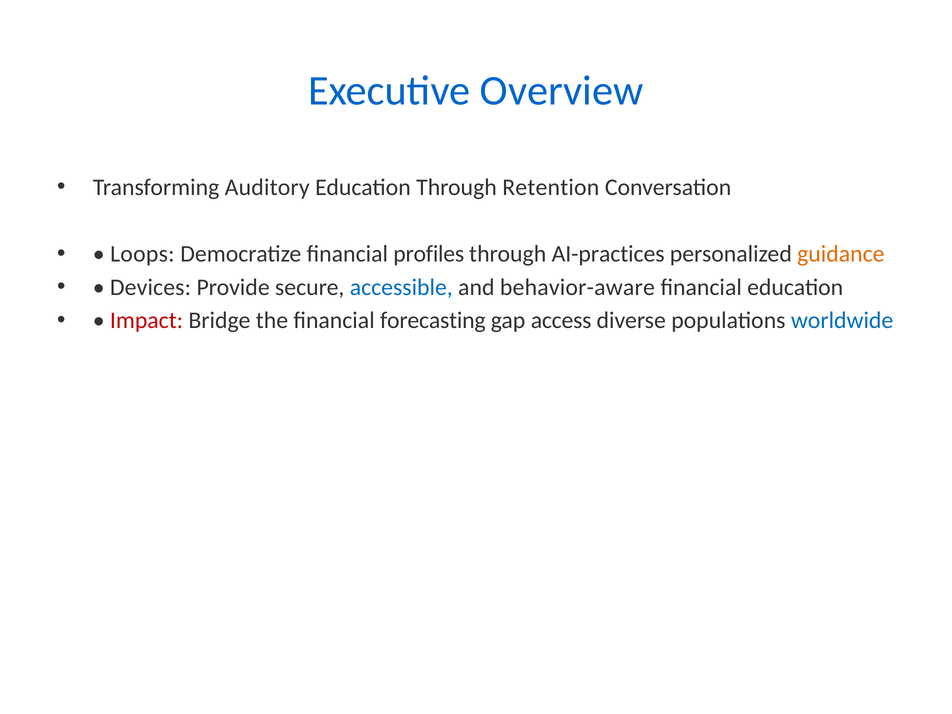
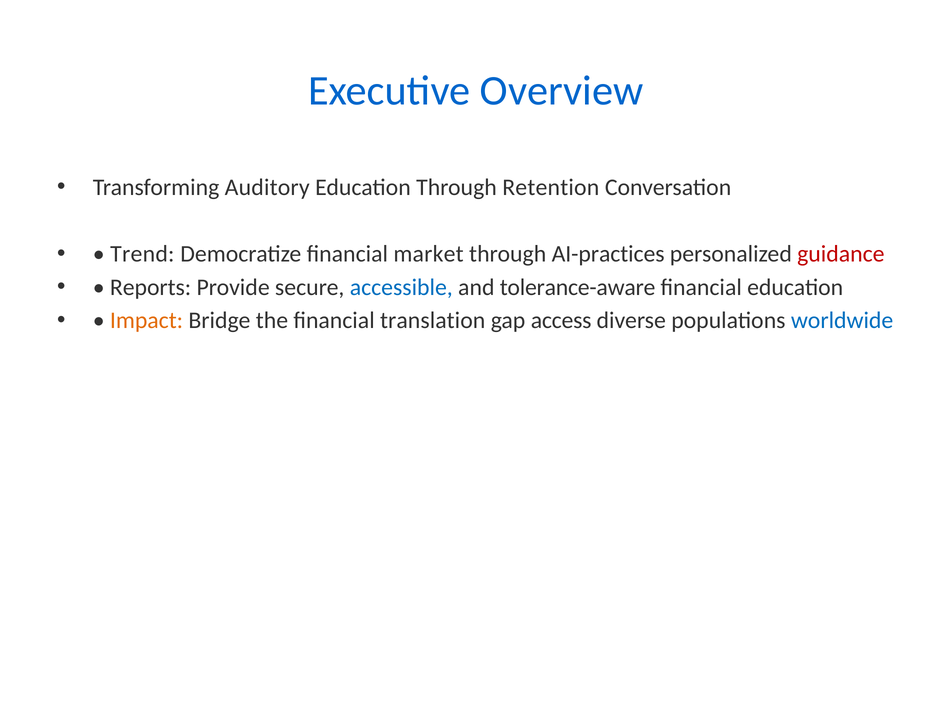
Loops: Loops -> Trend
profiles: profiles -> market
guidance colour: orange -> red
Devices: Devices -> Reports
behavior-aware: behavior-aware -> tolerance-aware
Impact colour: red -> orange
forecasting: forecasting -> translation
